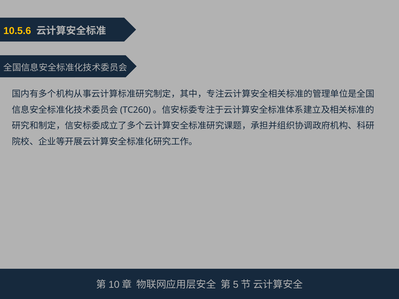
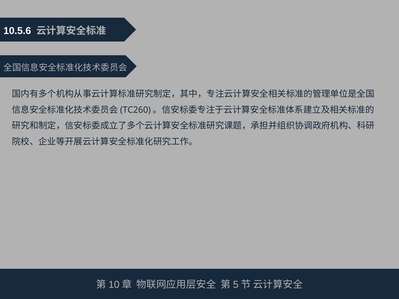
10.5.6 colour: yellow -> white
